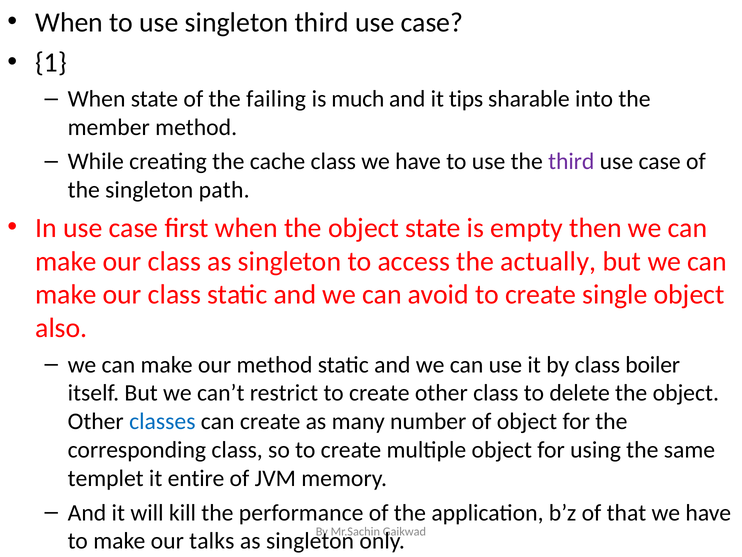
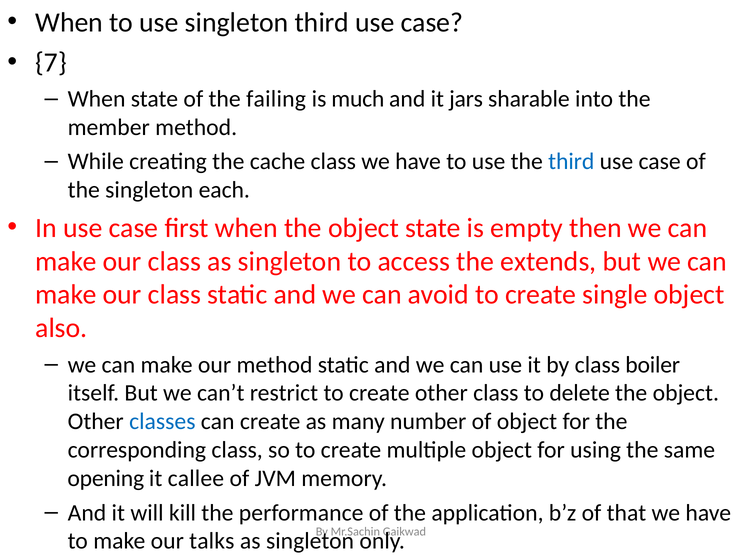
1: 1 -> 7
tips: tips -> jars
third at (571, 161) colour: purple -> blue
path: path -> each
actually: actually -> extends
templet: templet -> opening
entire: entire -> callee
